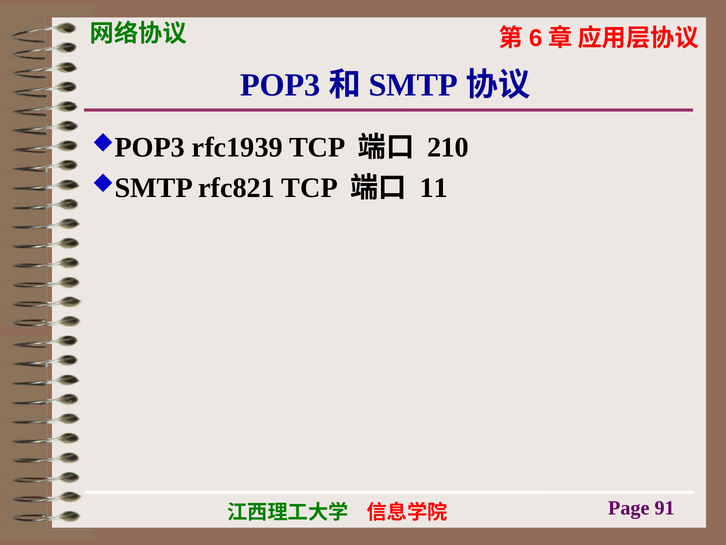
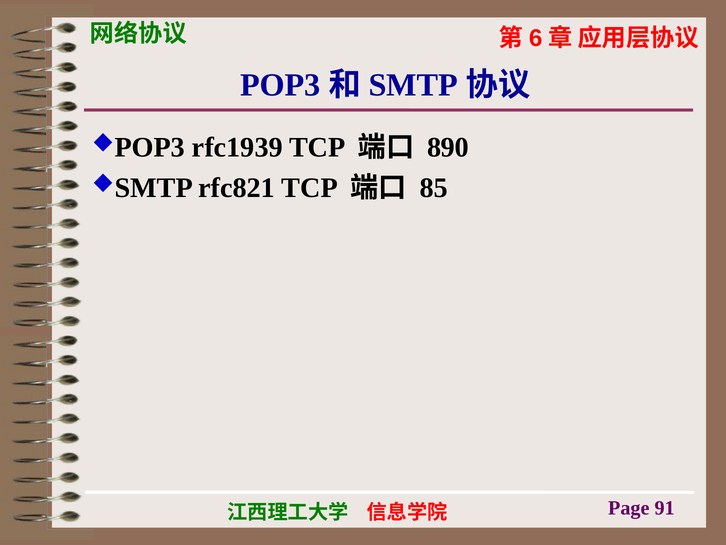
210: 210 -> 890
11: 11 -> 85
